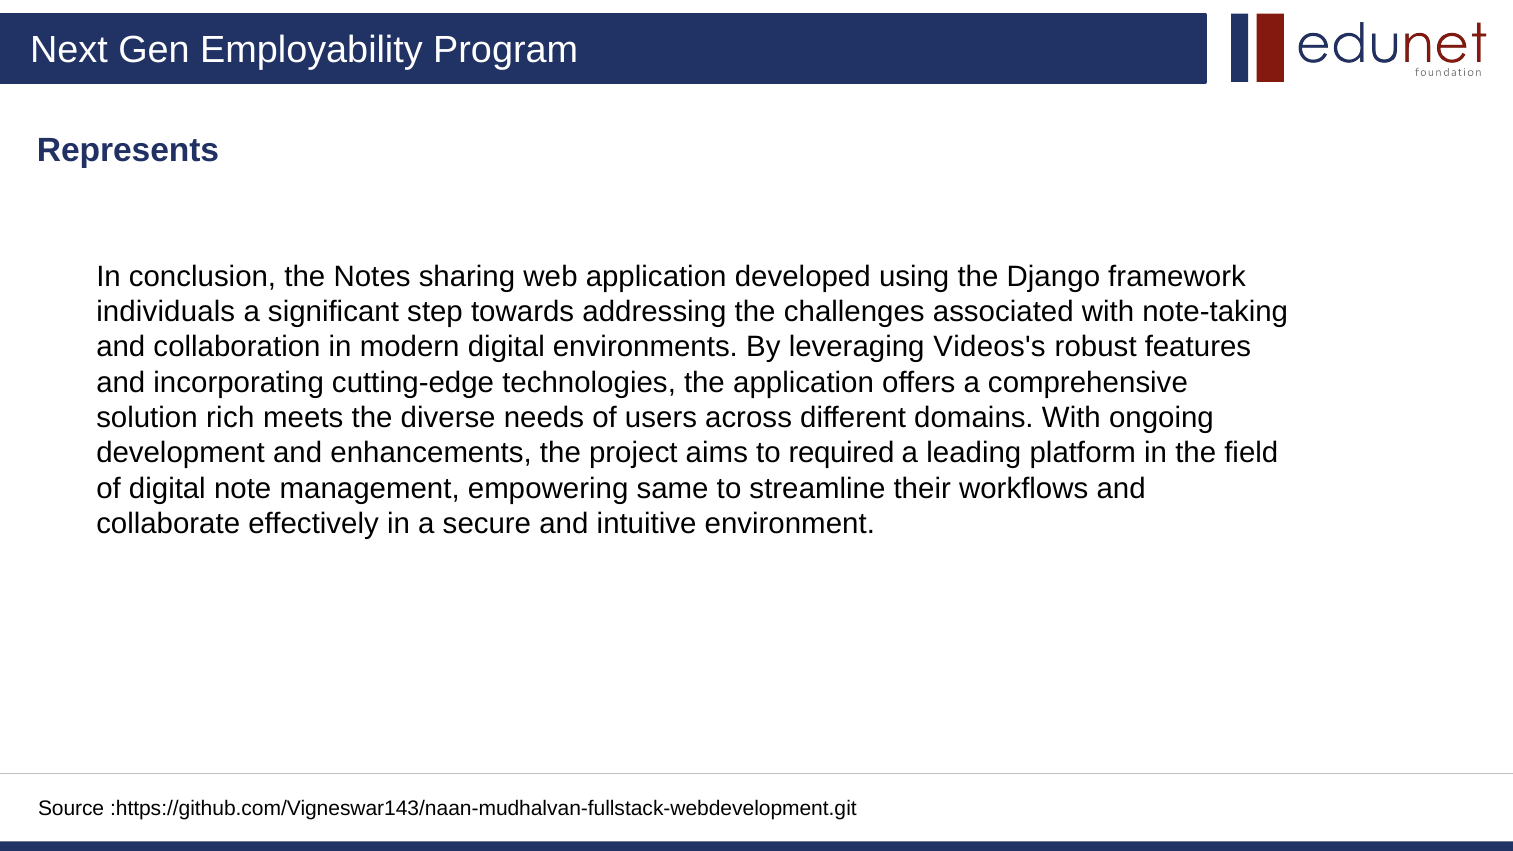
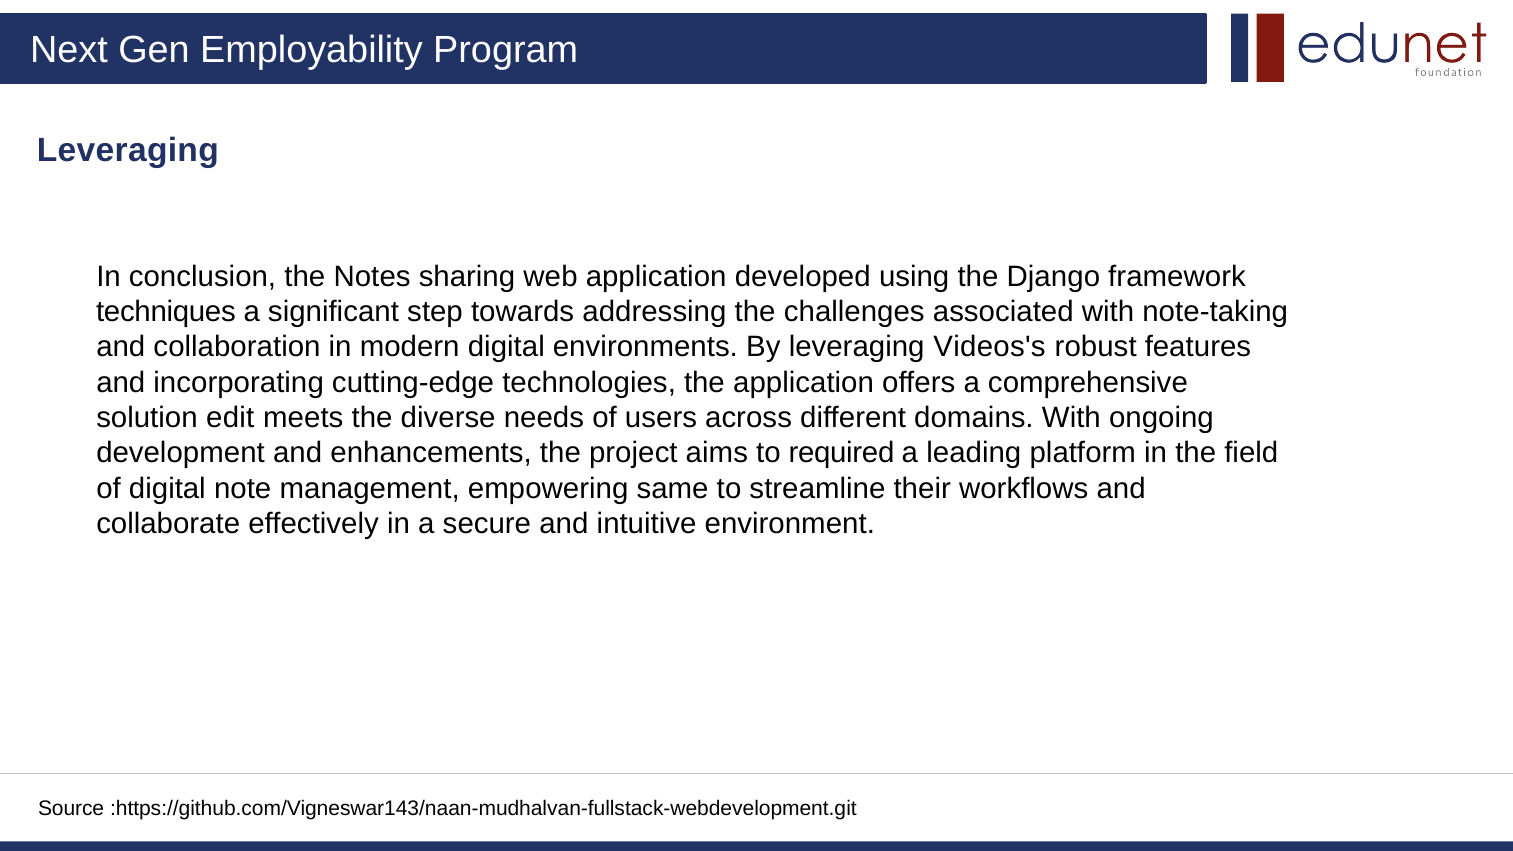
Represents at (128, 151): Represents -> Leveraging
individuals: individuals -> techniques
rich: rich -> edit
